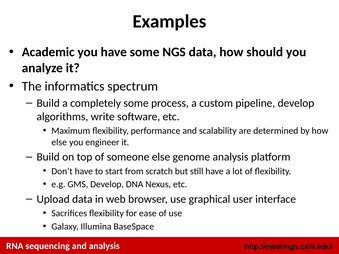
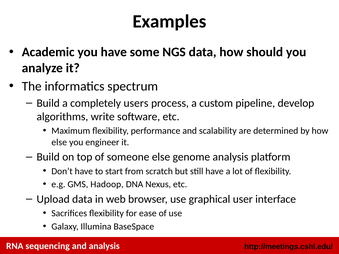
completely some: some -> users
GMS Develop: Develop -> Hadoop
